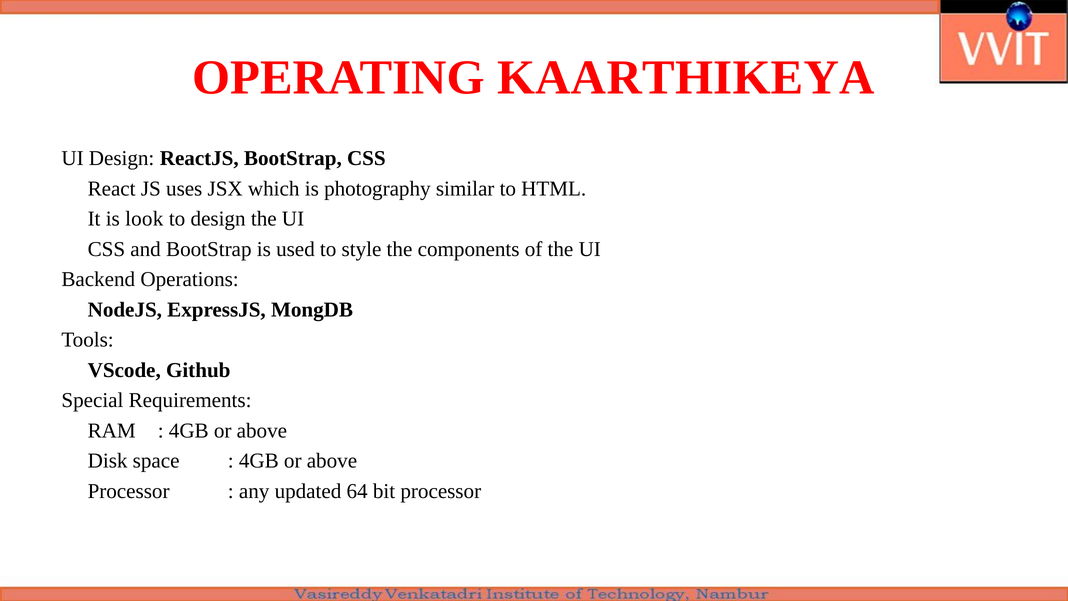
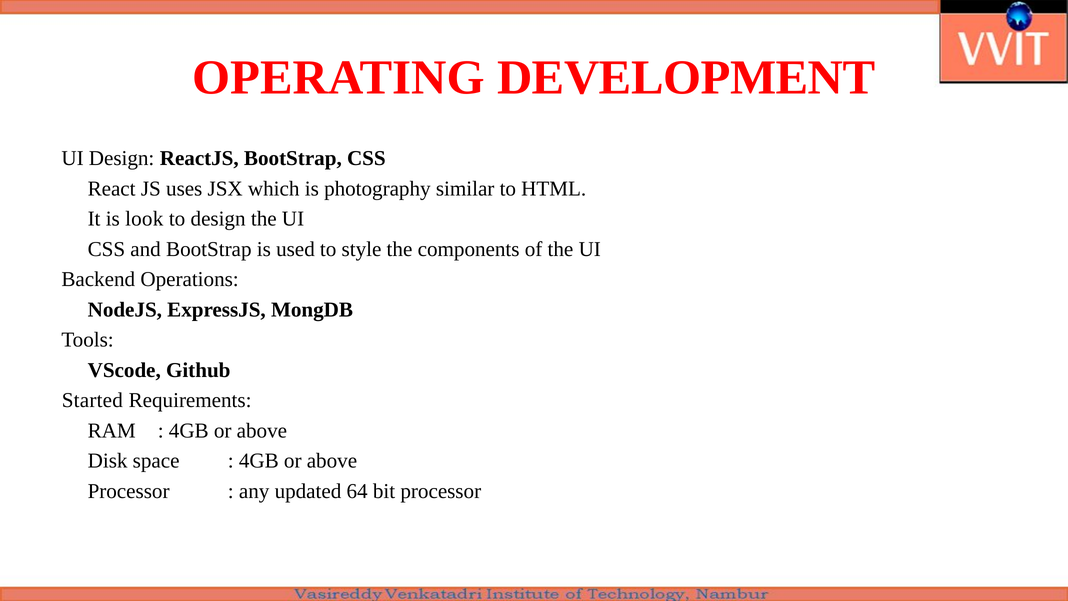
KAARTHIKEYA: KAARTHIKEYA -> DEVELOPMENT
Special: Special -> Started
